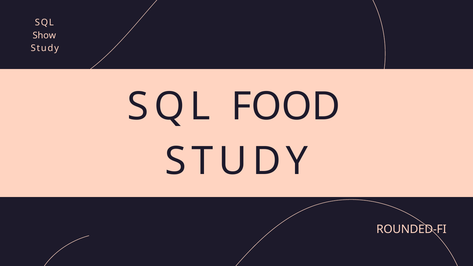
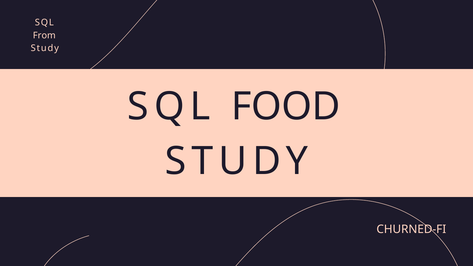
Show: Show -> From
ROUNDED-FI: ROUNDED-FI -> CHURNED-FI
